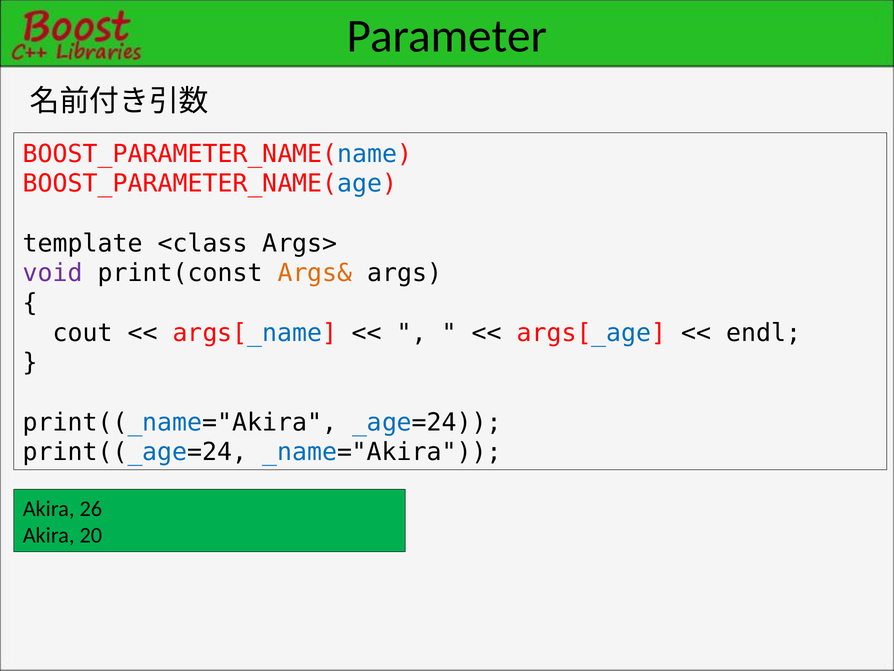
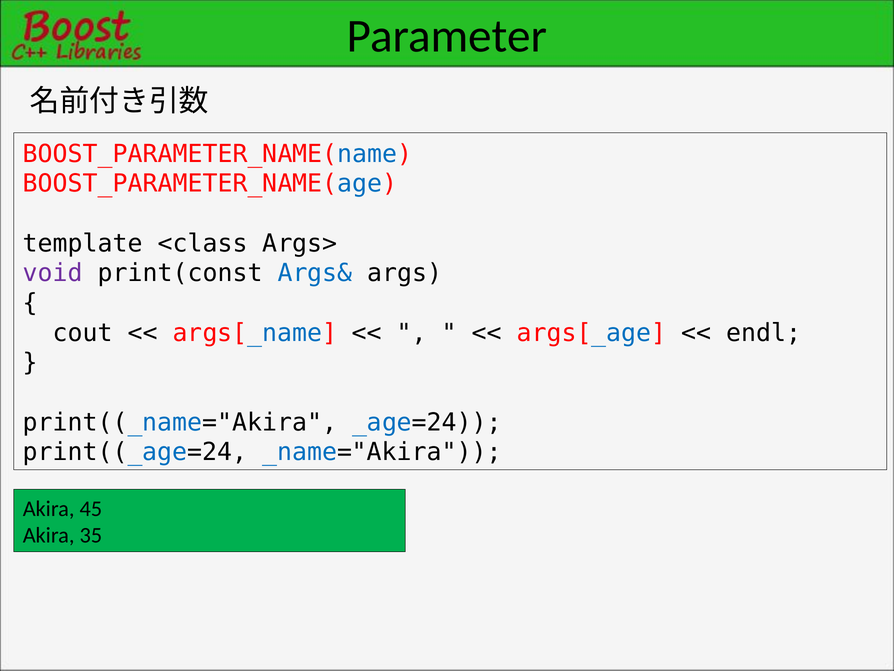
Args& colour: orange -> blue
26: 26 -> 45
20: 20 -> 35
